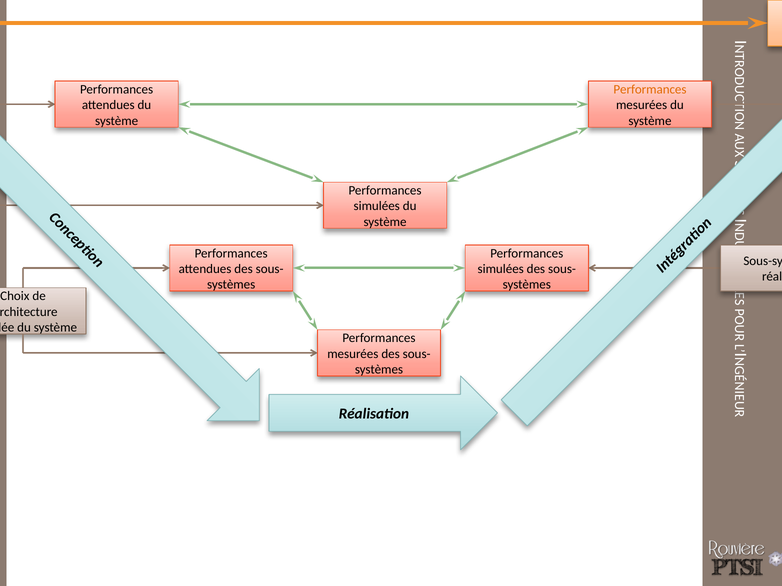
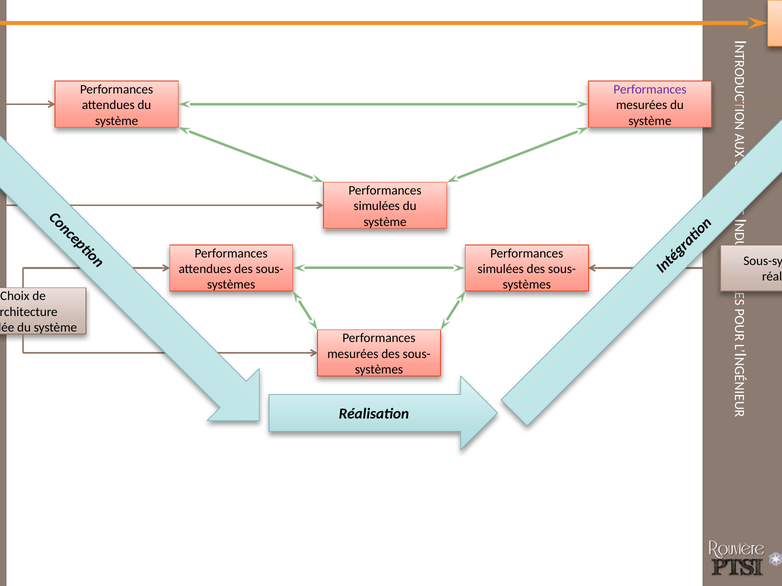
Performances at (650, 90) colour: orange -> purple
